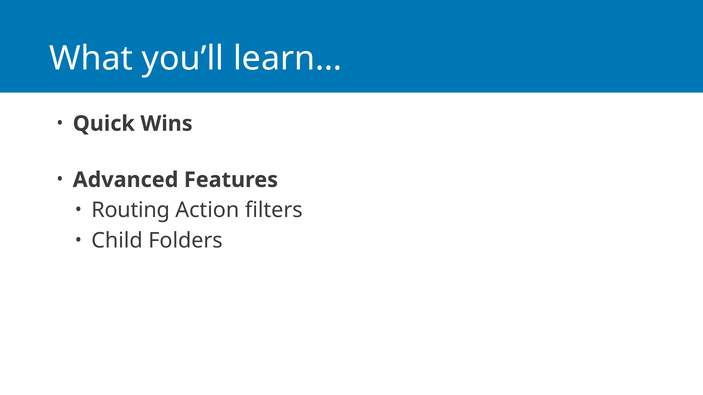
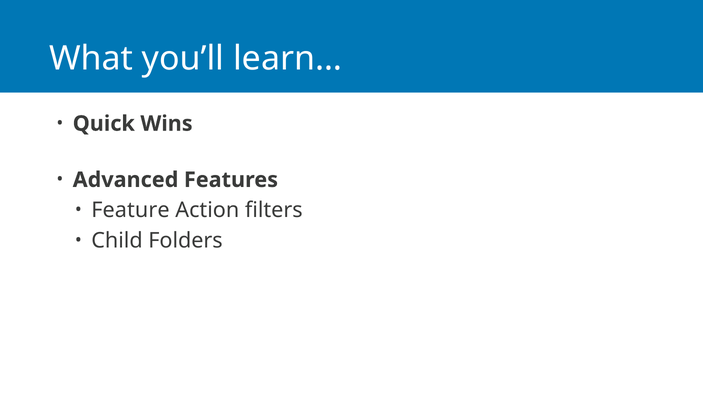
Routing: Routing -> Feature
